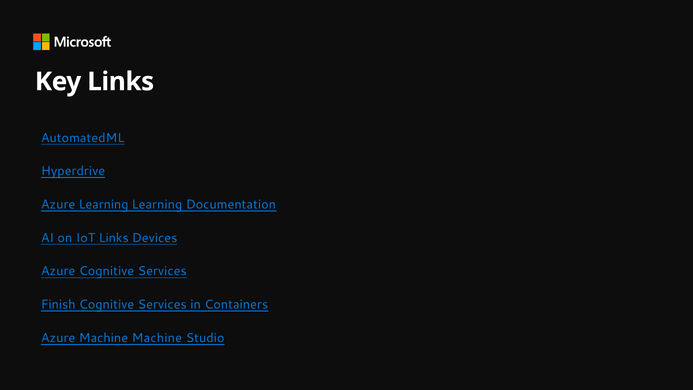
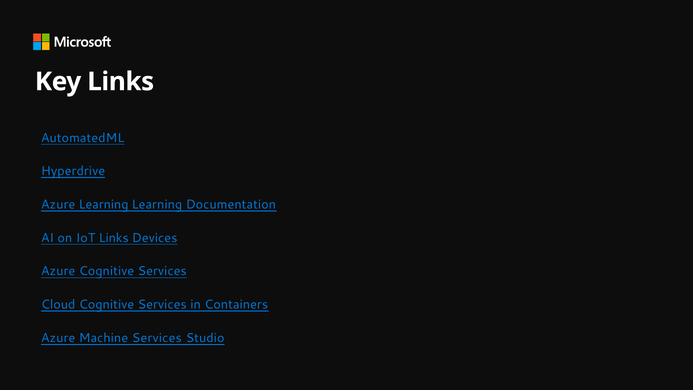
Finish: Finish -> Cloud
Machine Machine: Machine -> Services
